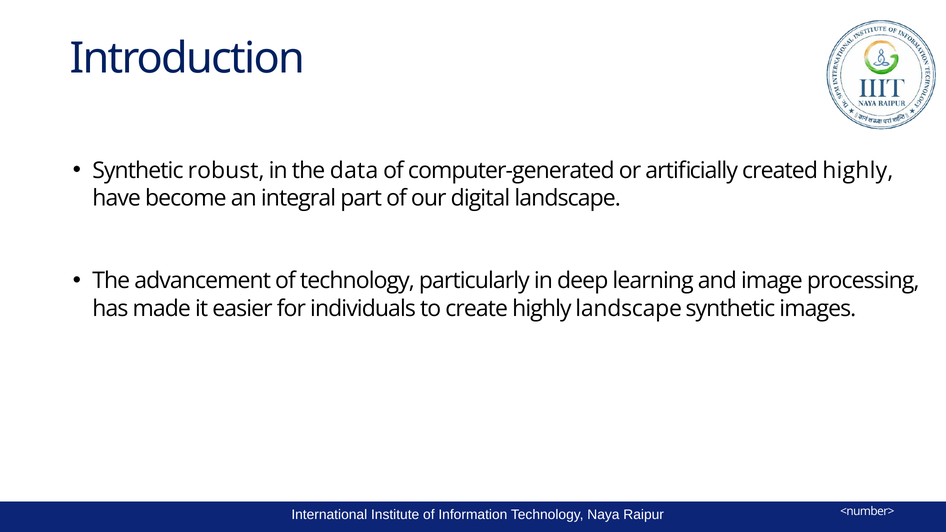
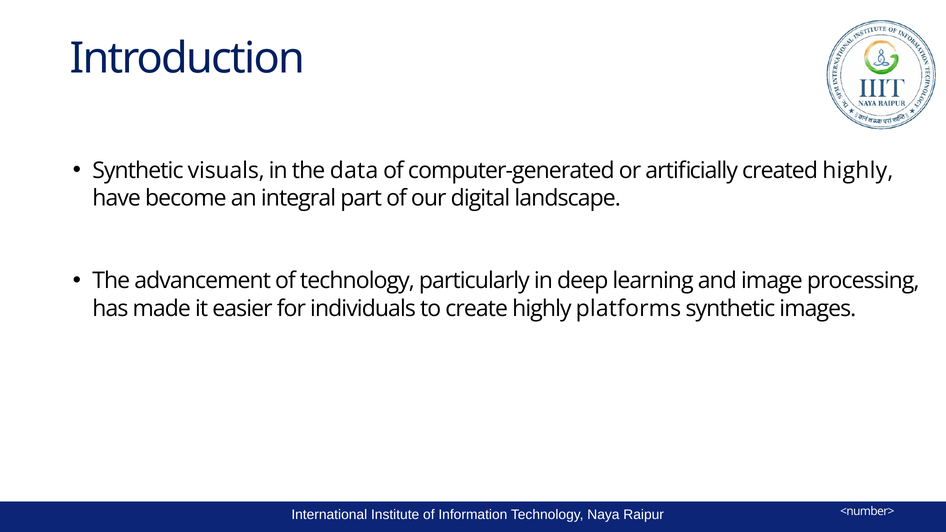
robust: robust -> visuals
highly landscape: landscape -> platforms
